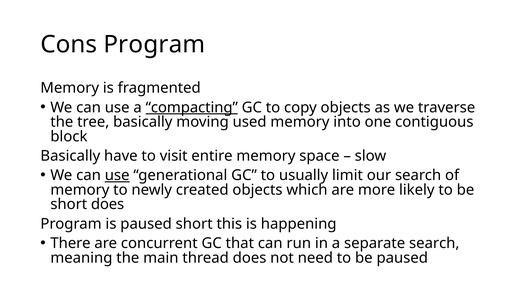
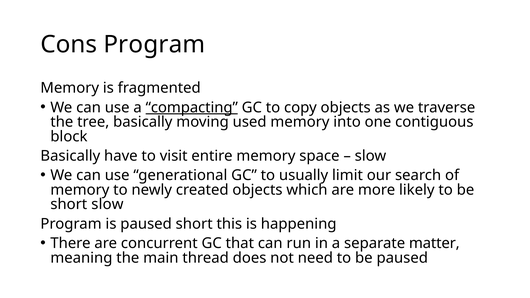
use at (117, 175) underline: present -> none
short does: does -> slow
separate search: search -> matter
